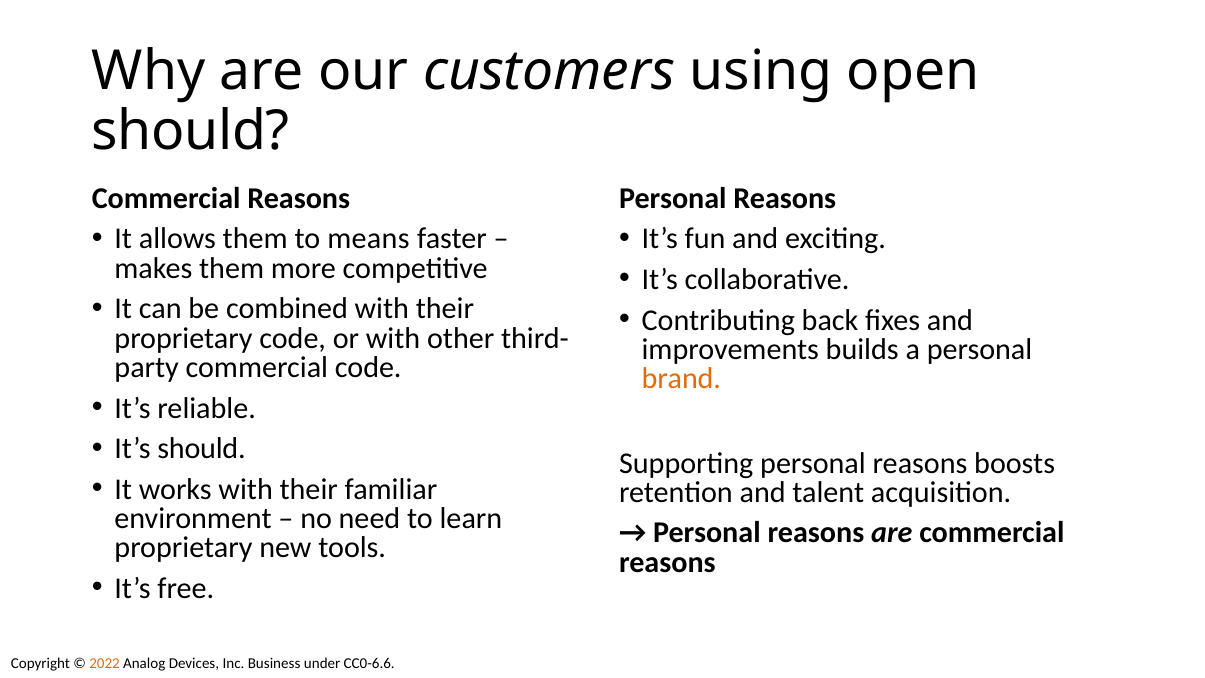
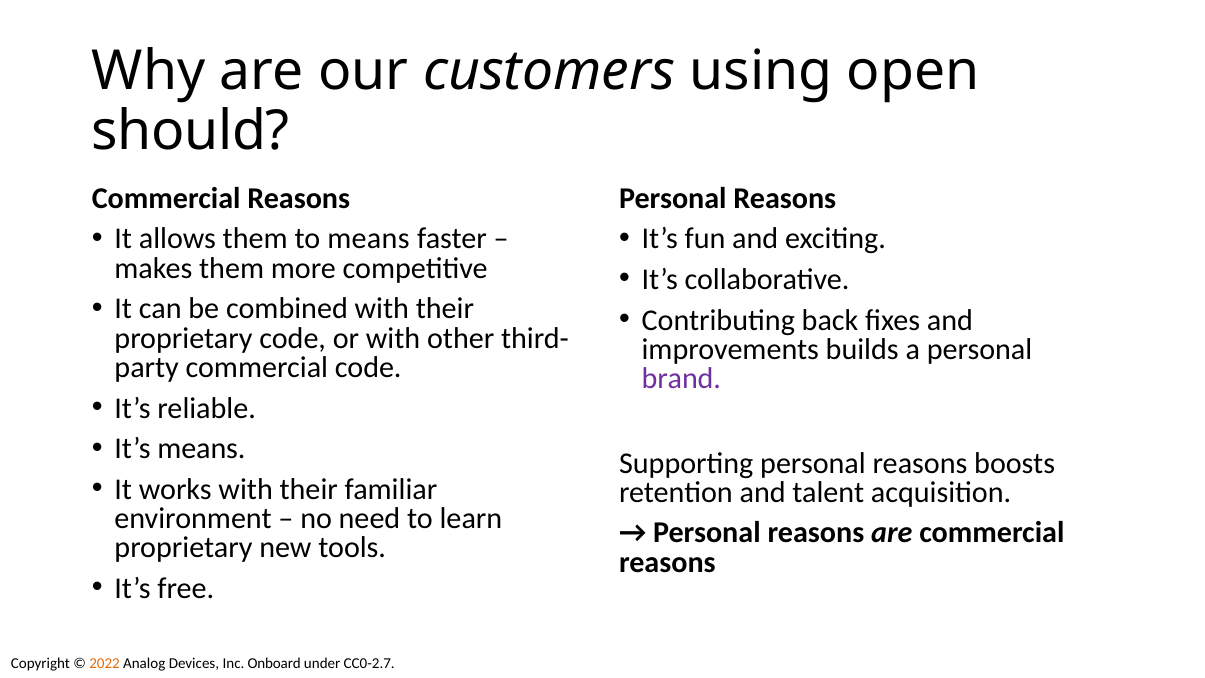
brand colour: orange -> purple
It’s should: should -> means
Business: Business -> Onboard
CC0-6.6: CC0-6.6 -> CC0-2.7
